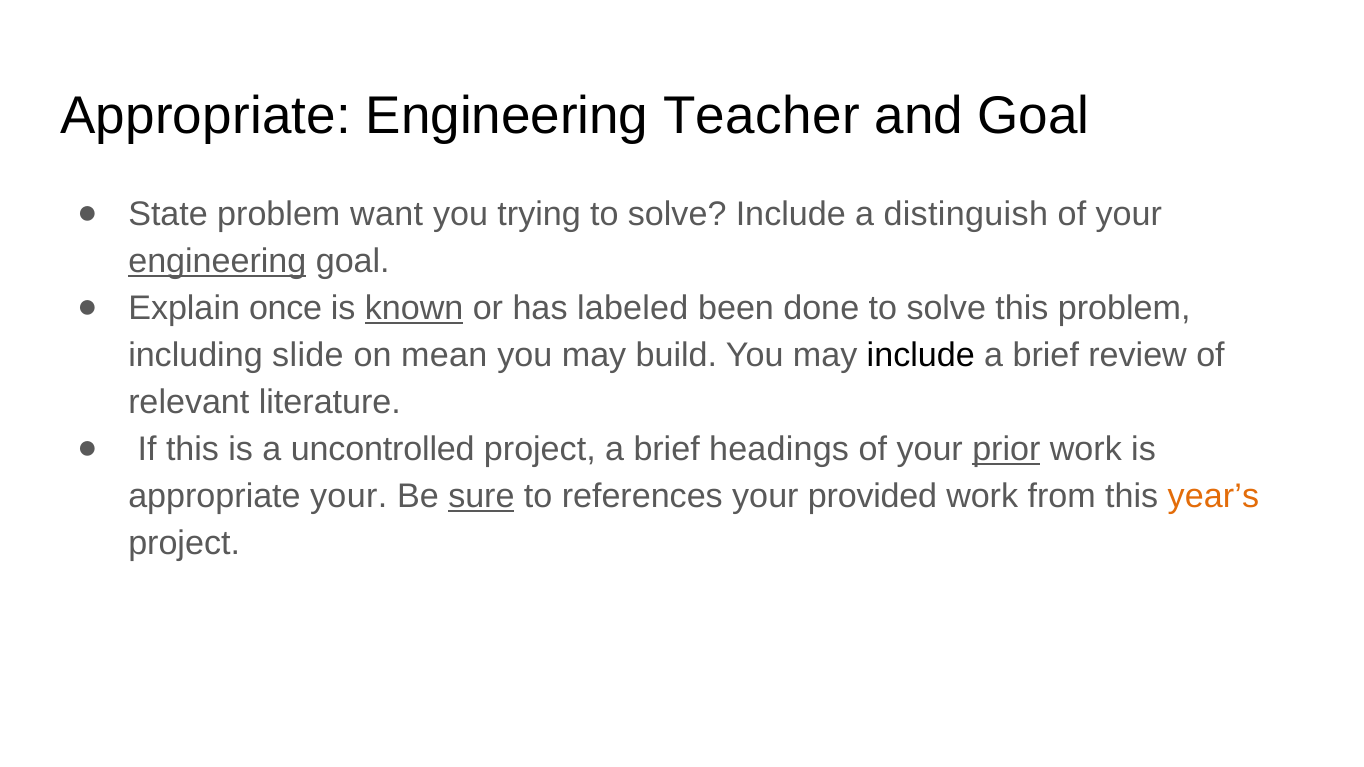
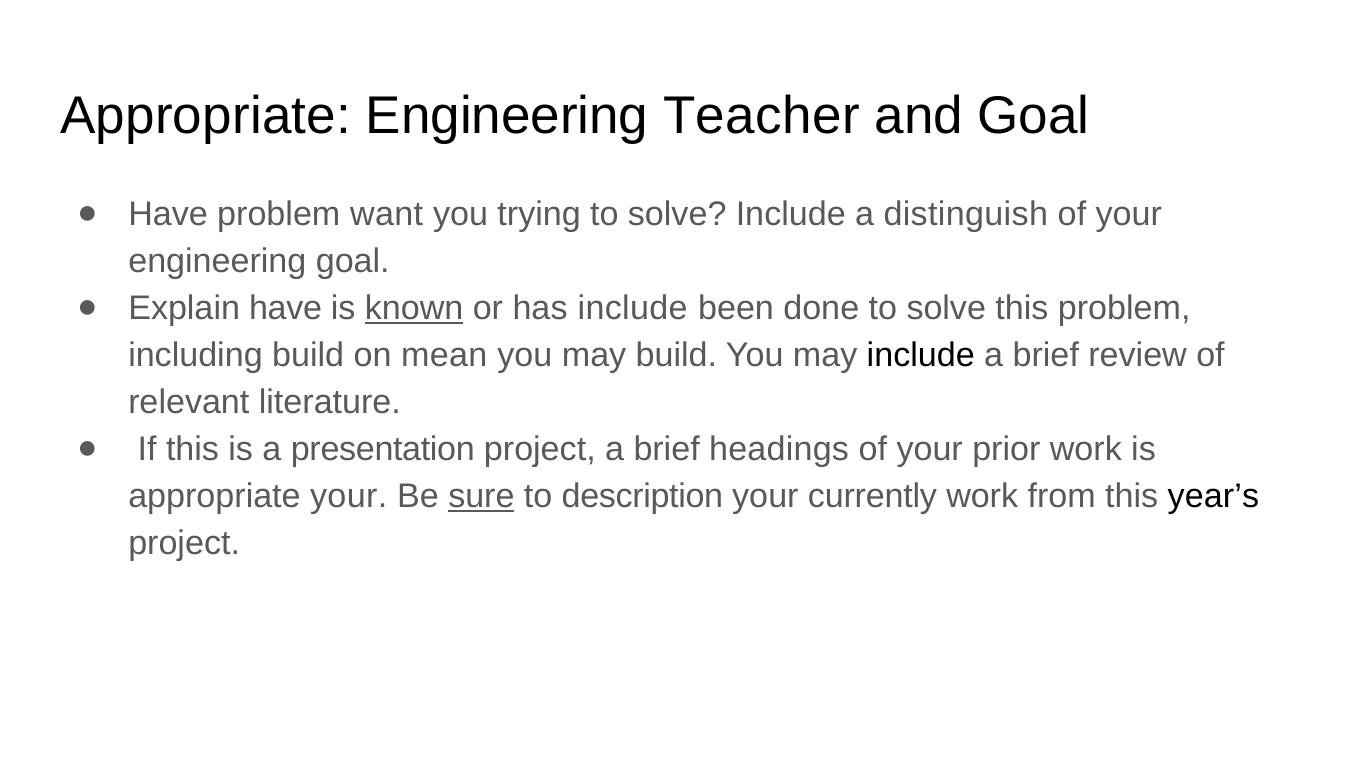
State at (168, 215): State -> Have
engineering at (217, 262) underline: present -> none
Explain once: once -> have
has labeled: labeled -> include
including slide: slide -> build
uncontrolled: uncontrolled -> presentation
prior underline: present -> none
references: references -> description
provided: provided -> currently
year’s colour: orange -> black
